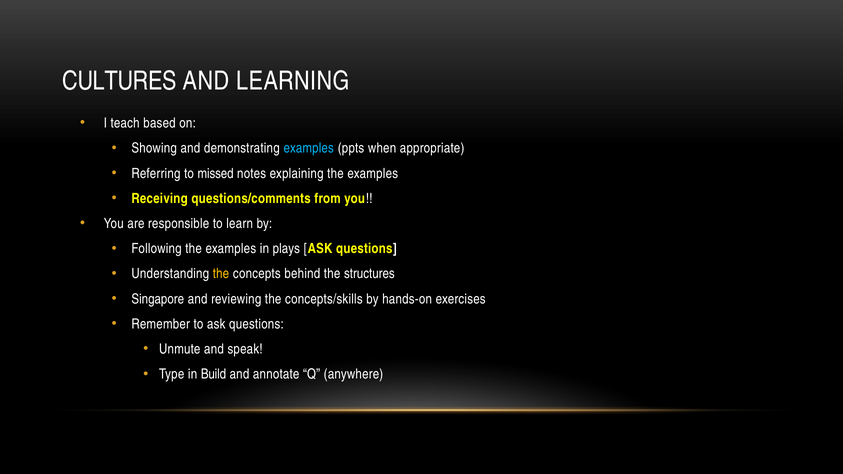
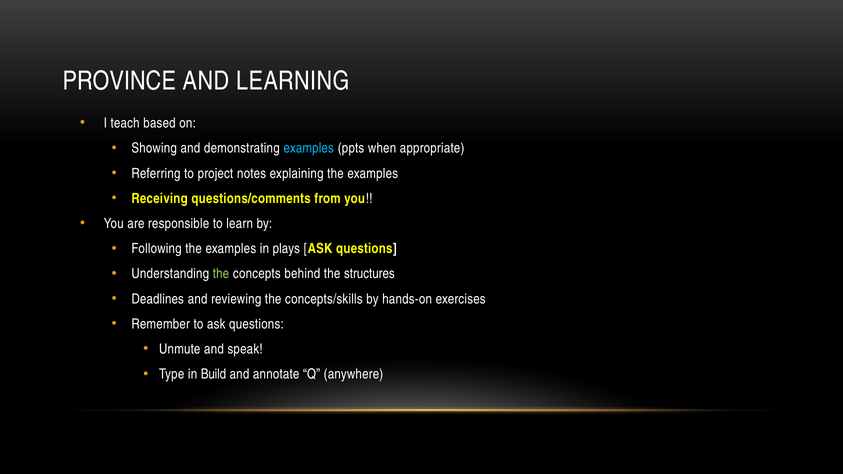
CULTURES: CULTURES -> PROVINCE
missed: missed -> project
the at (221, 274) colour: yellow -> light green
Singapore: Singapore -> Deadlines
